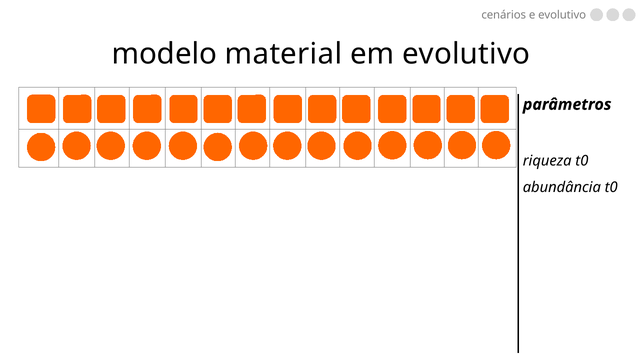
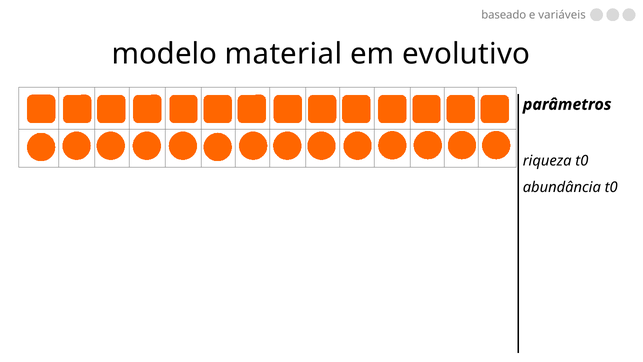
cenários: cenários -> baseado
e evolutivo: evolutivo -> variáveis
